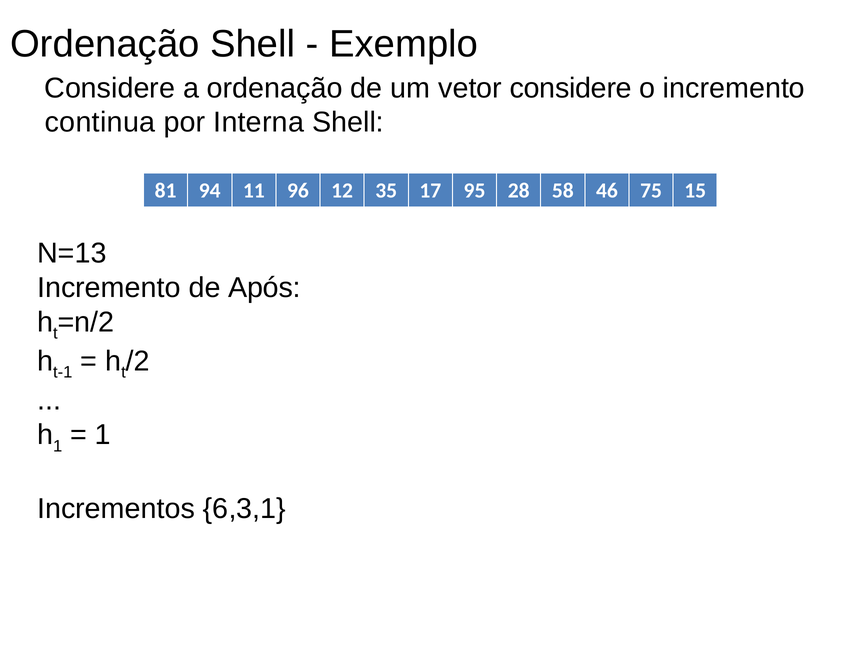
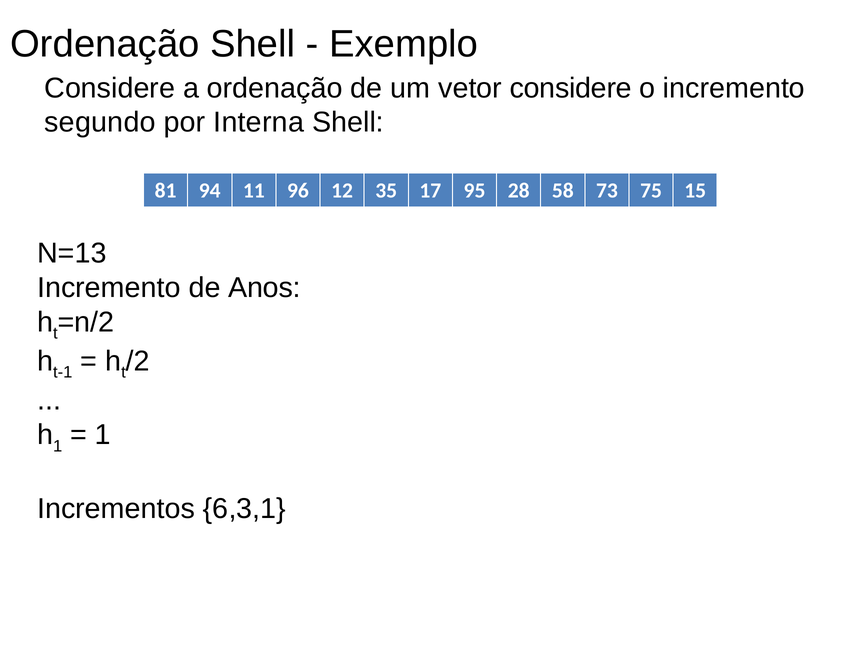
continua: continua -> segundo
46: 46 -> 73
Após: Após -> Anos
